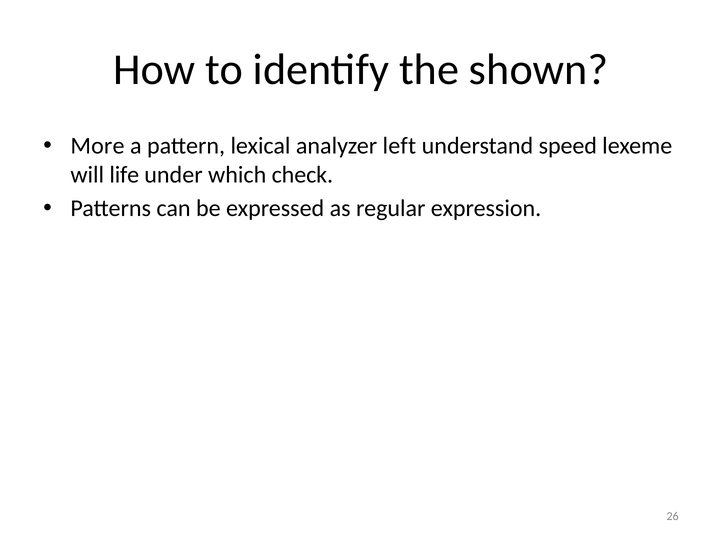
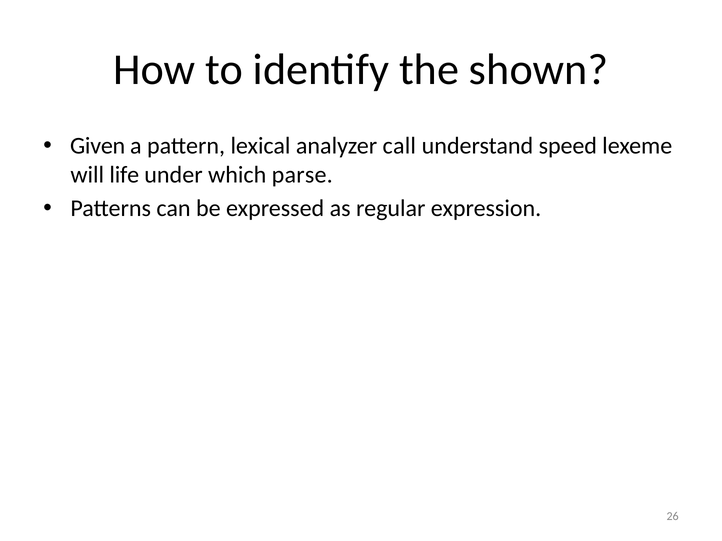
More: More -> Given
left: left -> call
check: check -> parse
